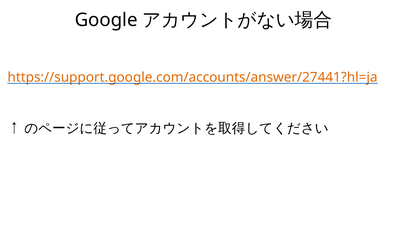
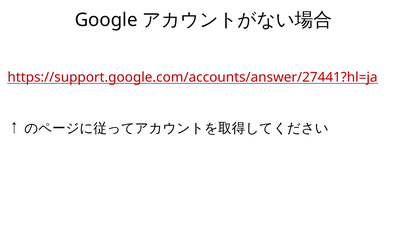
https://support.google.com/accounts/answer/27441?hl=ja colour: orange -> red
